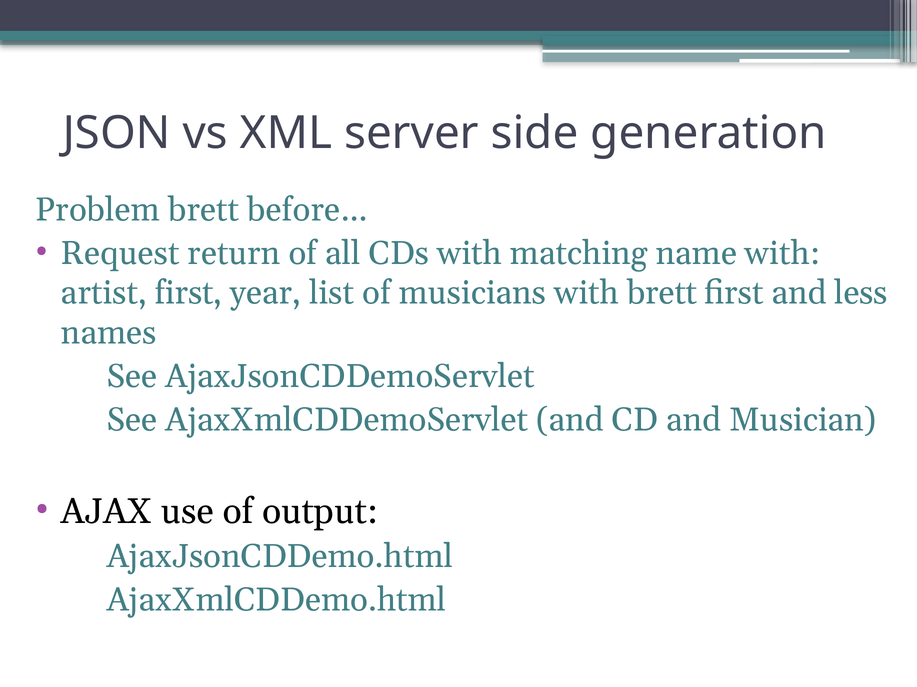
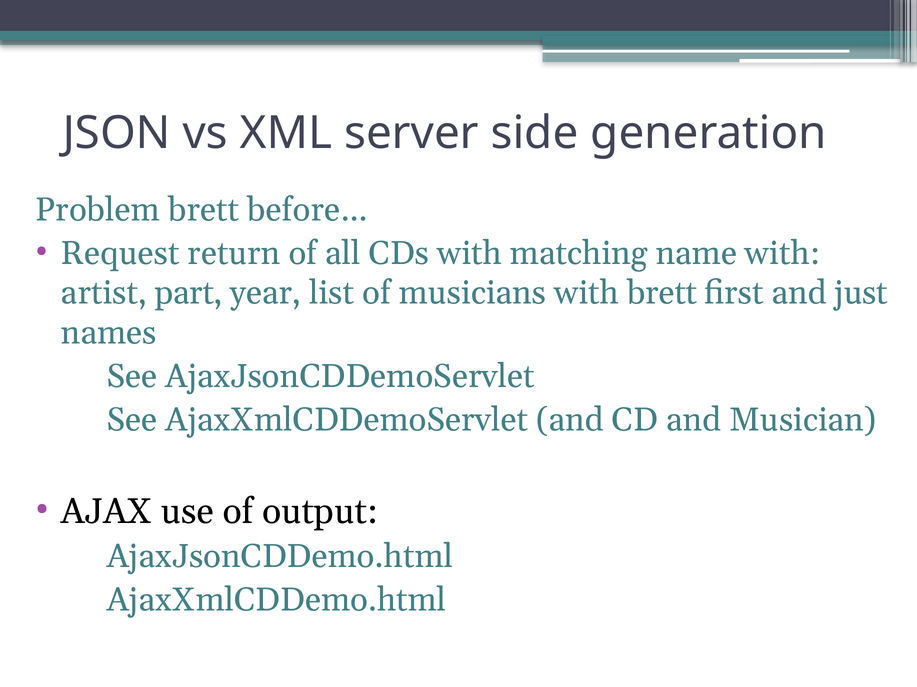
artist first: first -> part
less: less -> just
